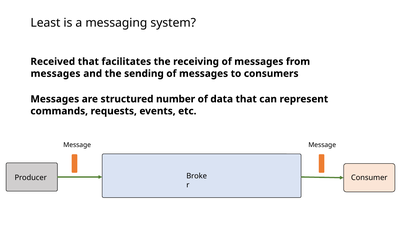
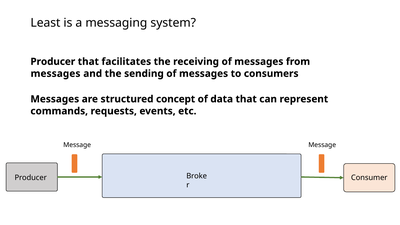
Received at (53, 62): Received -> Producer
number: number -> concept
